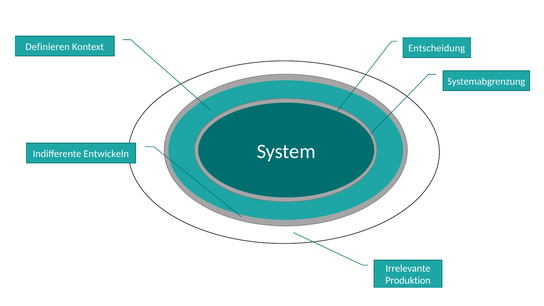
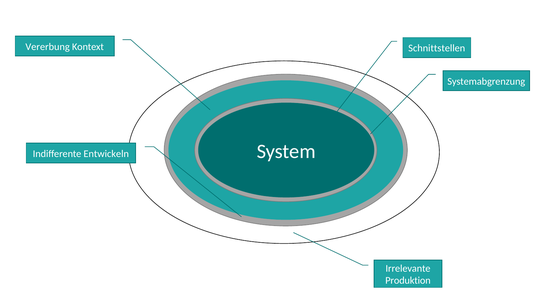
Definieren: Definieren -> Vererbung
Entscheidung: Entscheidung -> Schnittstellen
